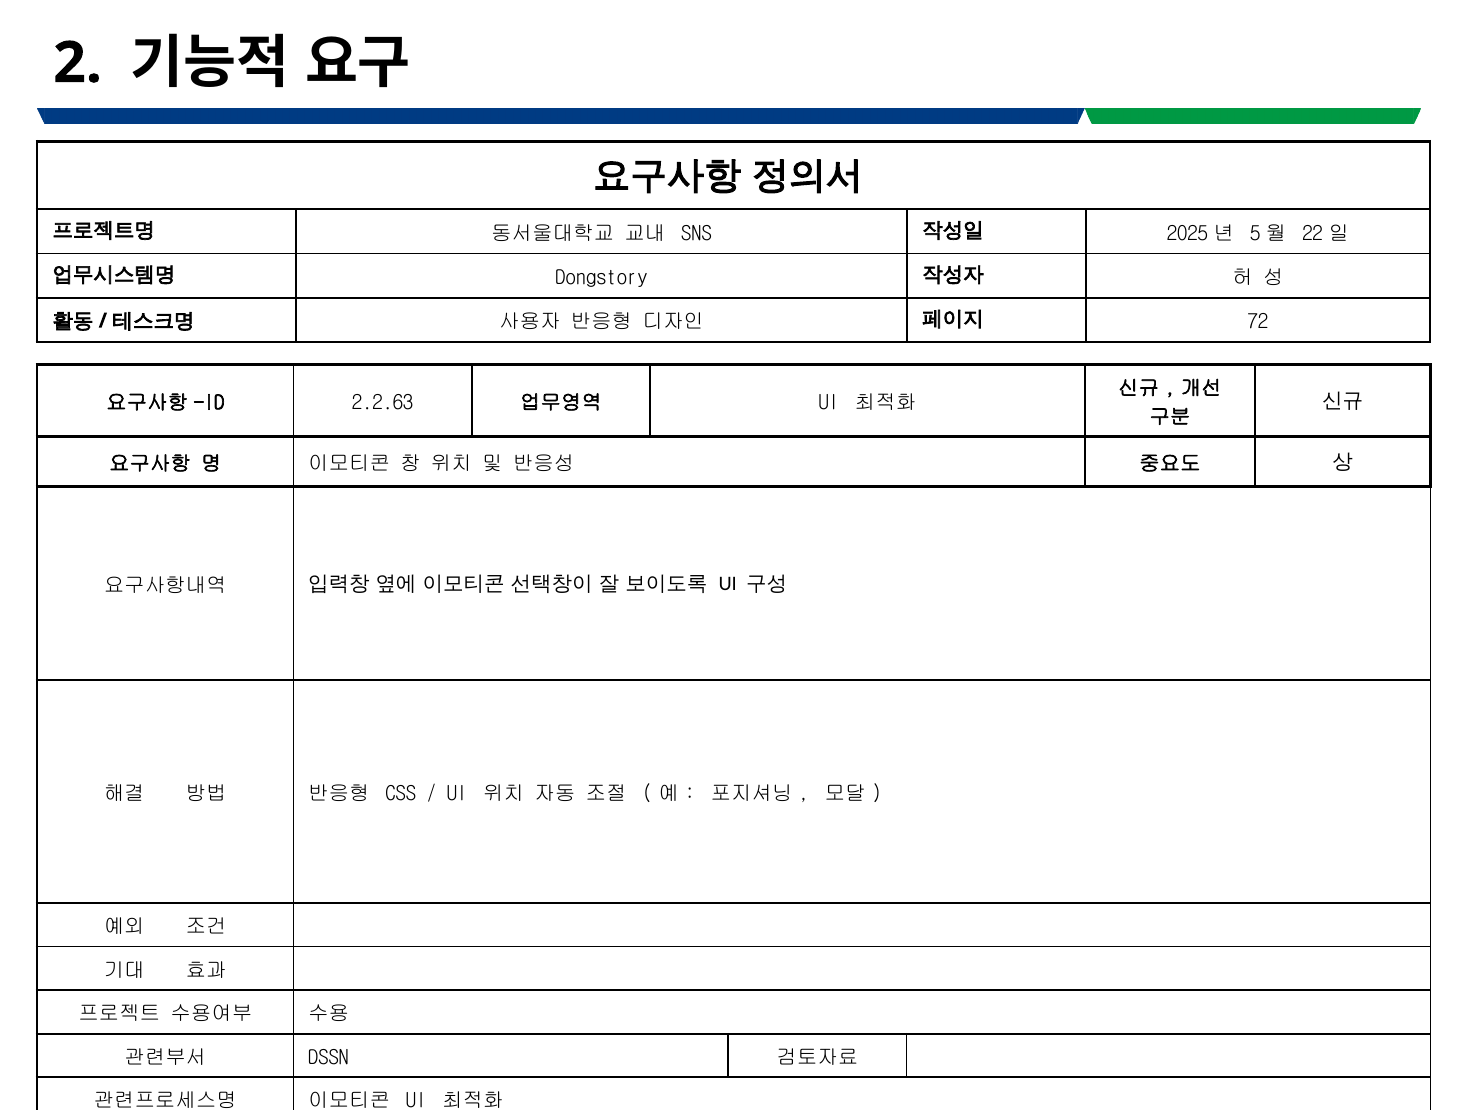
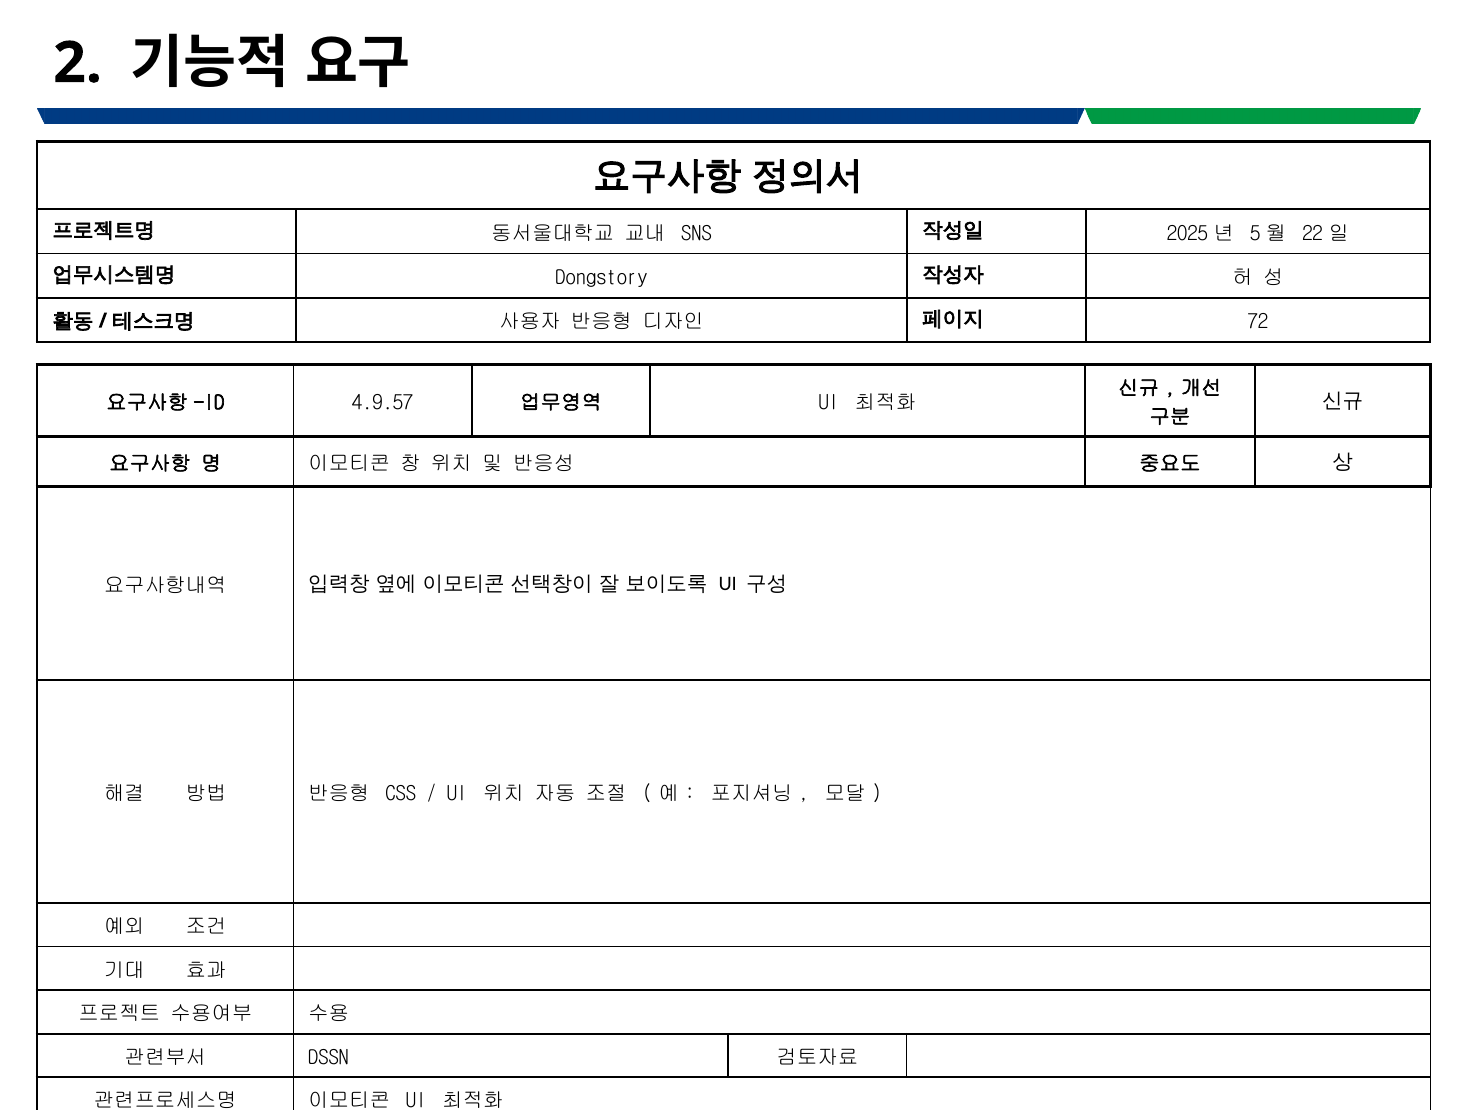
2.2.63: 2.2.63 -> 4.9.57
